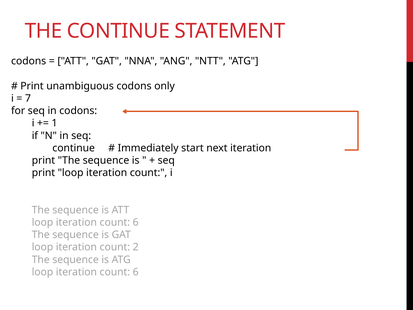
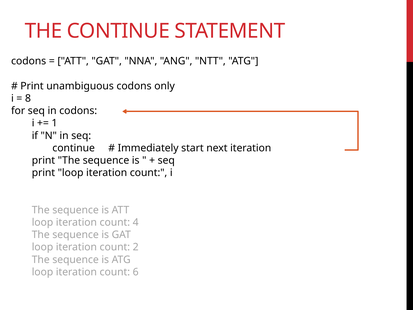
7: 7 -> 8
6 at (136, 222): 6 -> 4
